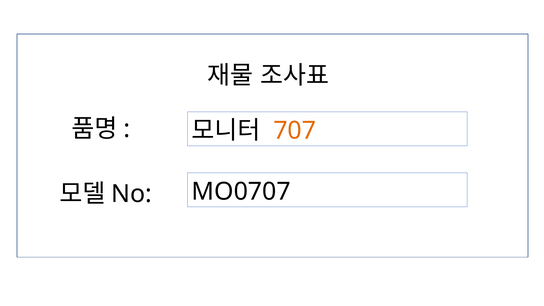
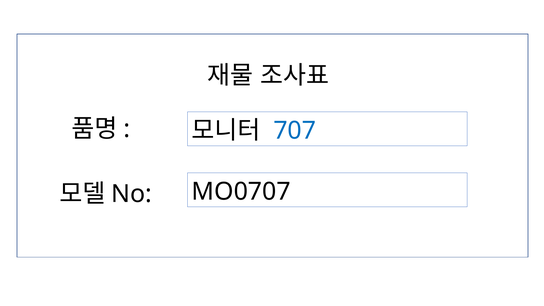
707 colour: orange -> blue
